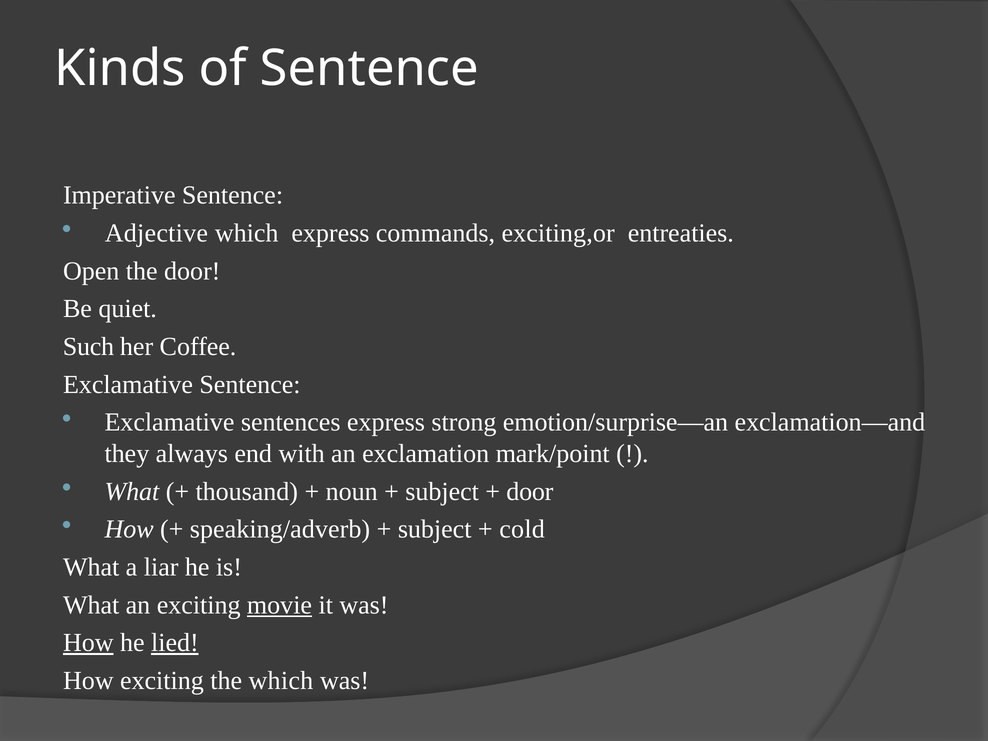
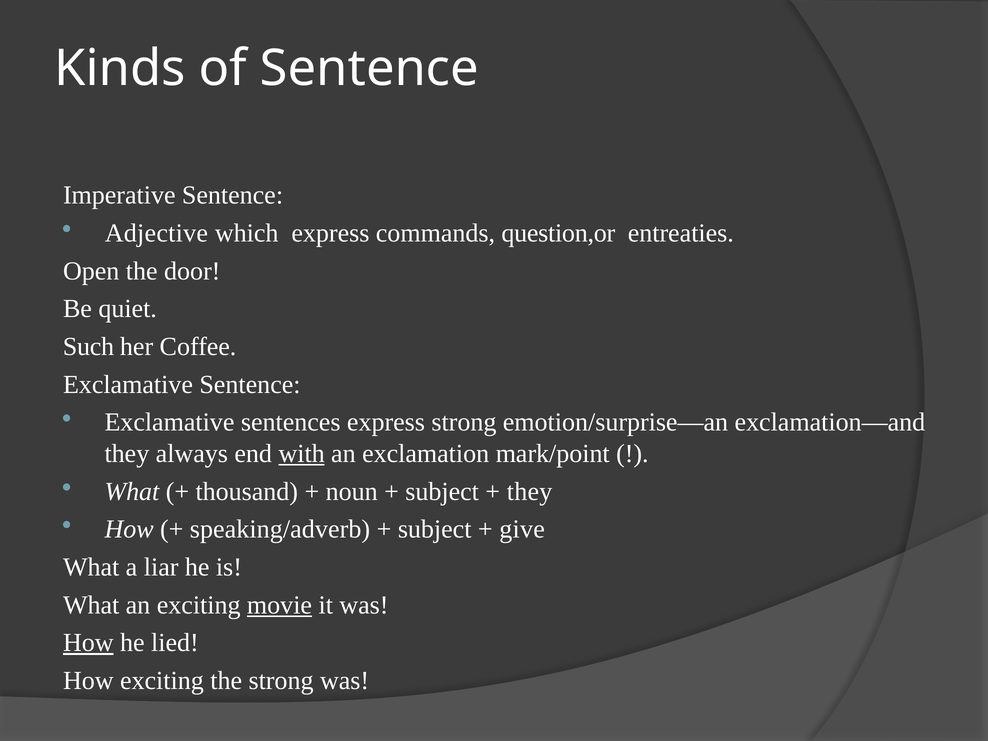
exciting,or: exciting,or -> question,or
with underline: none -> present
door at (530, 491): door -> they
cold: cold -> give
lied underline: present -> none
the which: which -> strong
